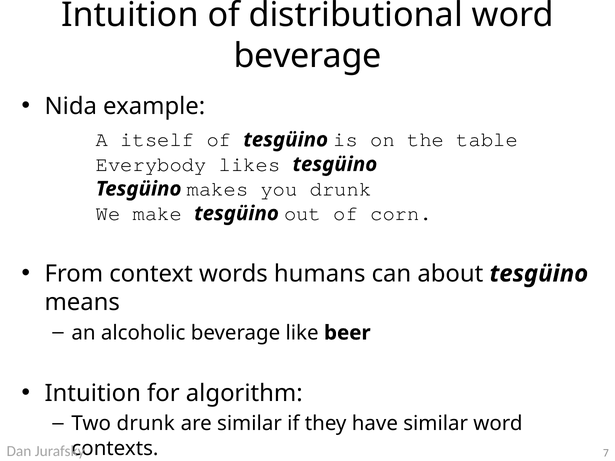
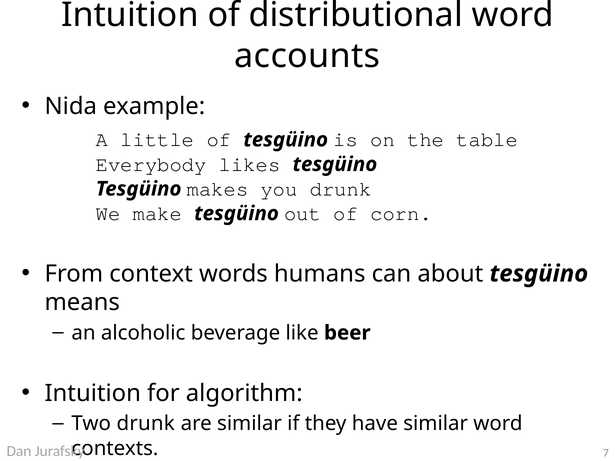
beverage at (308, 56): beverage -> accounts
itself: itself -> little
